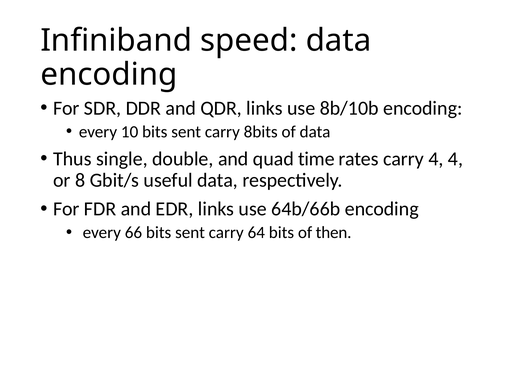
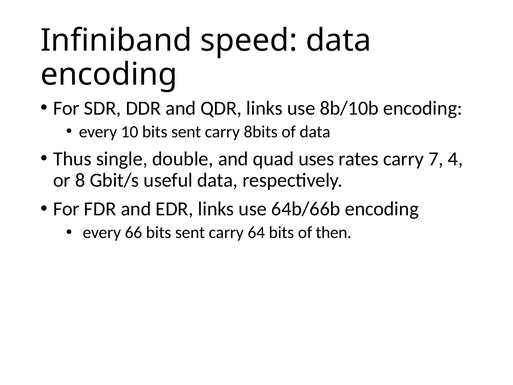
time: time -> uses
carry 4: 4 -> 7
